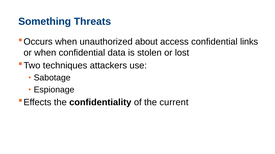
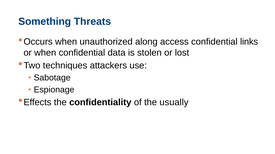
about: about -> along
current: current -> usually
